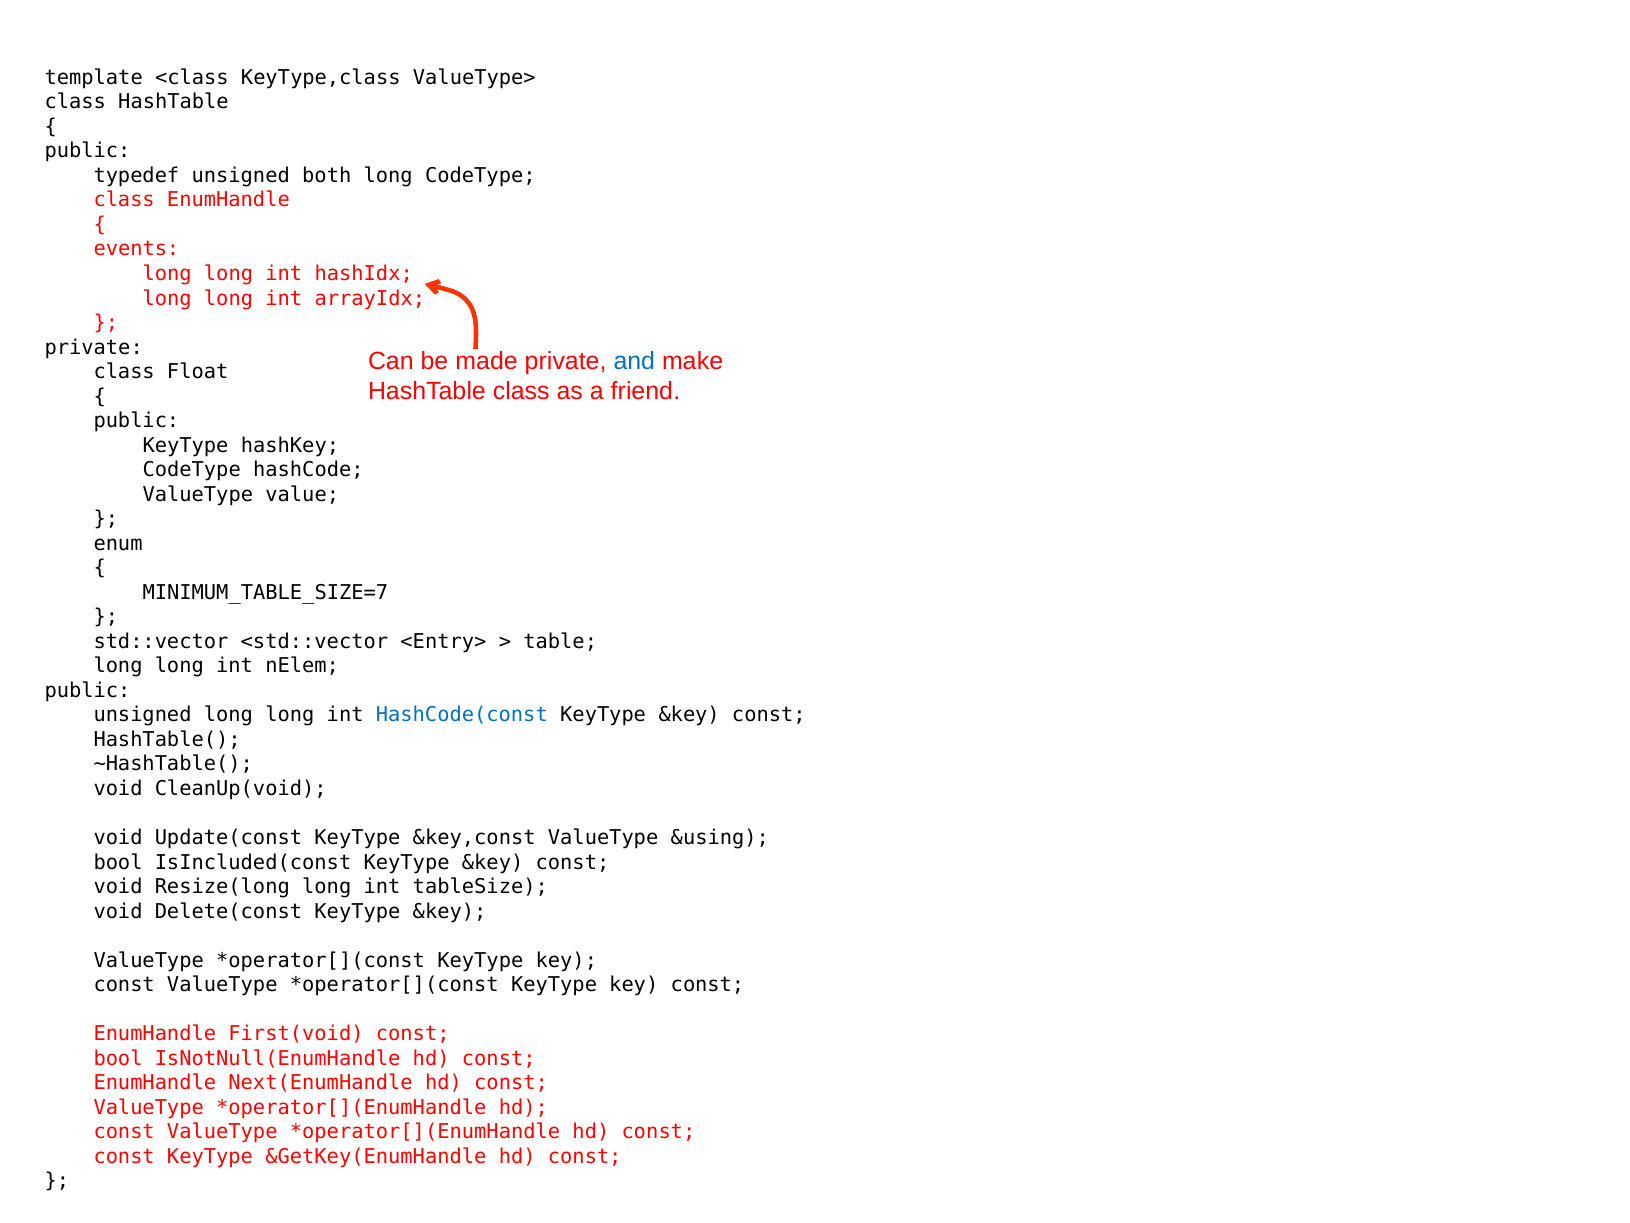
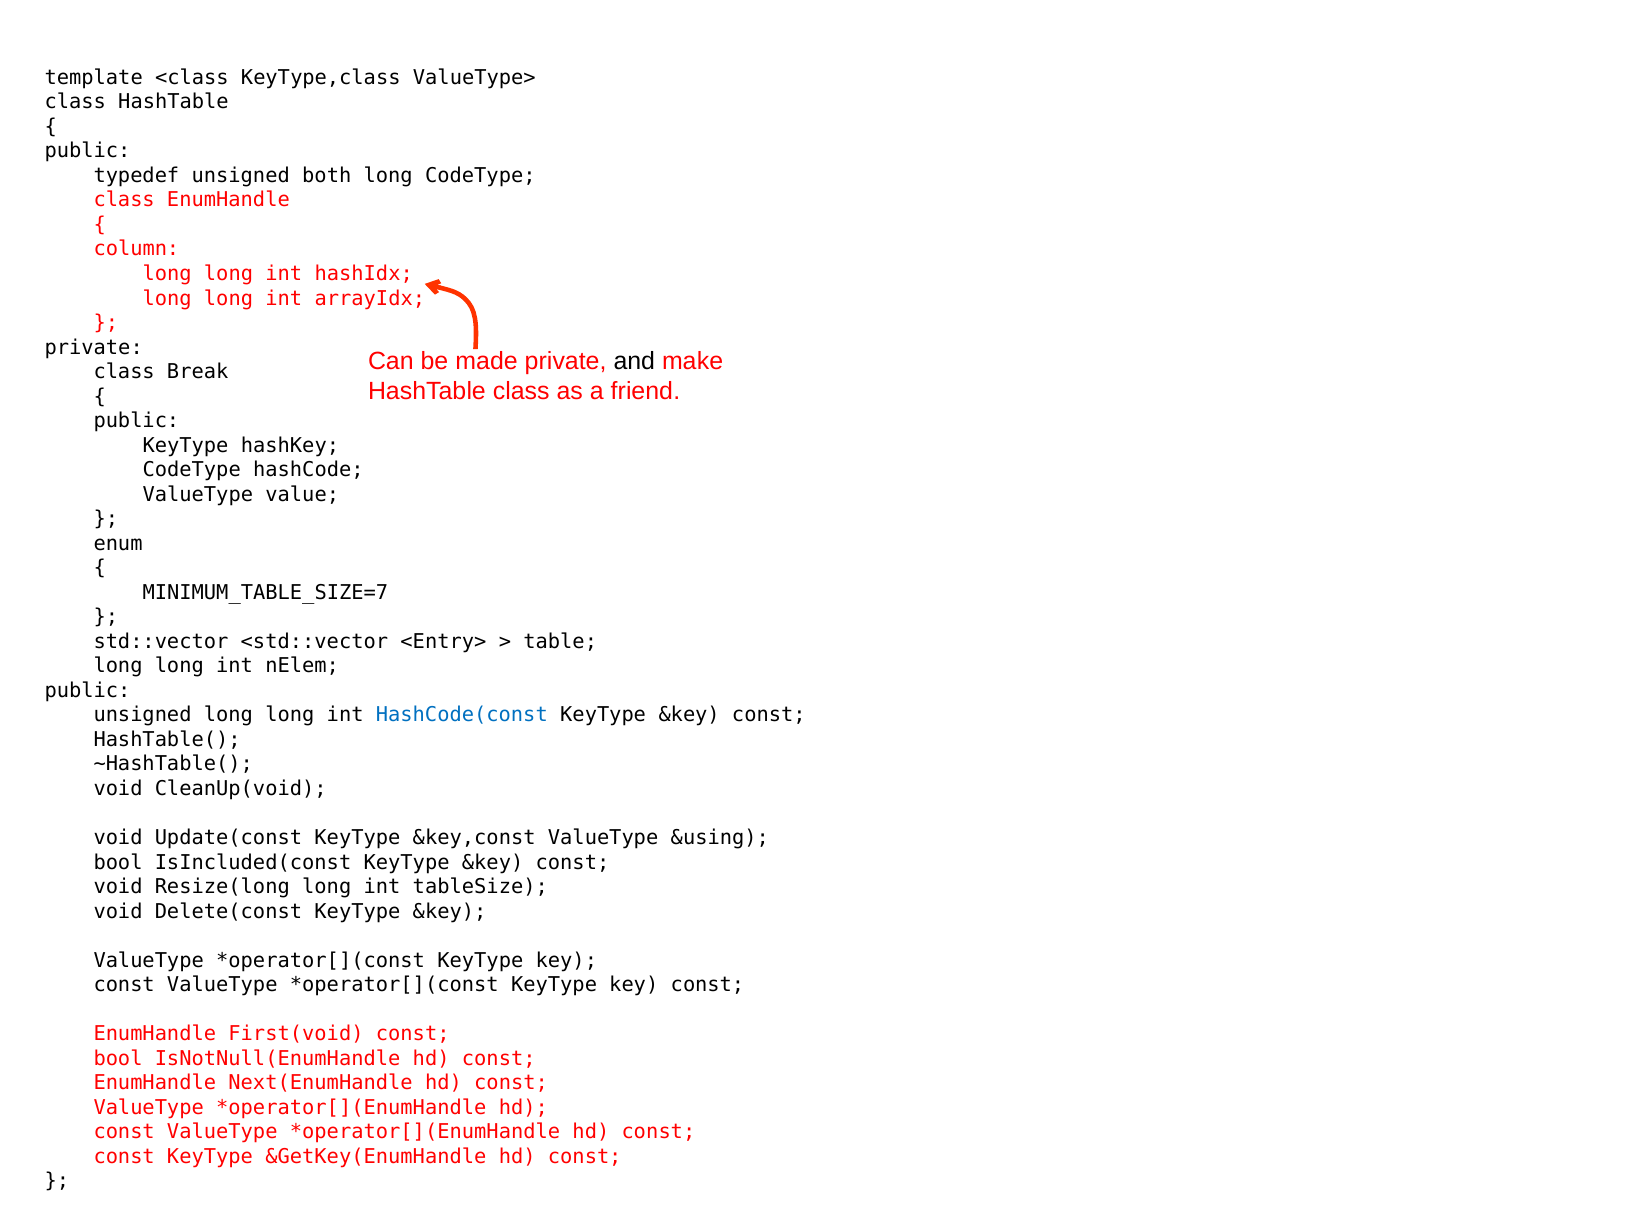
events: events -> column
and colour: blue -> black
Float: Float -> Break
